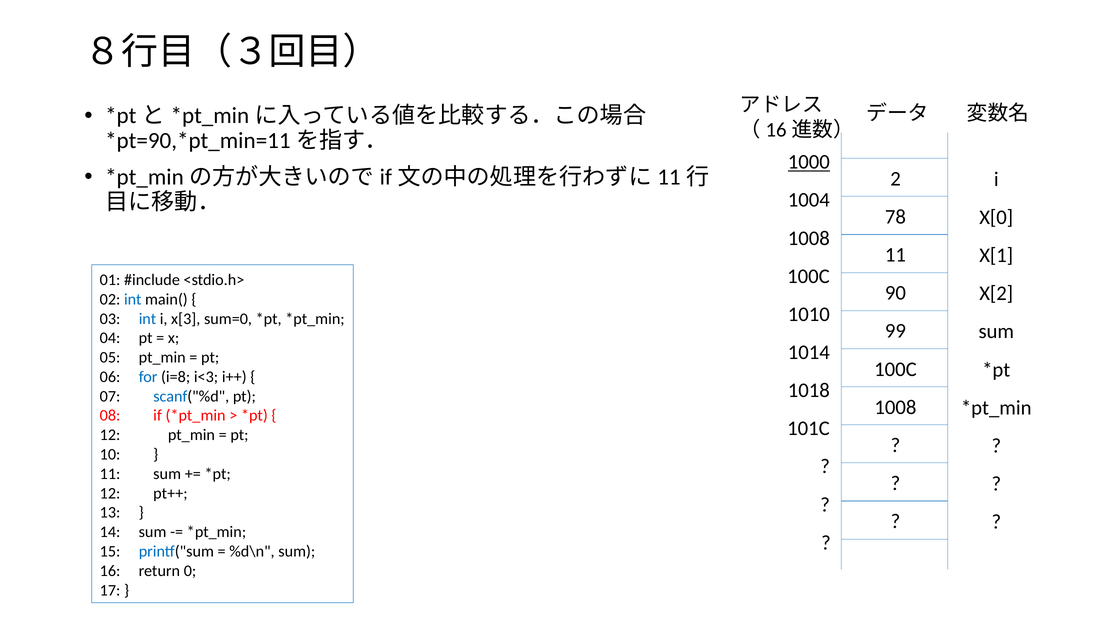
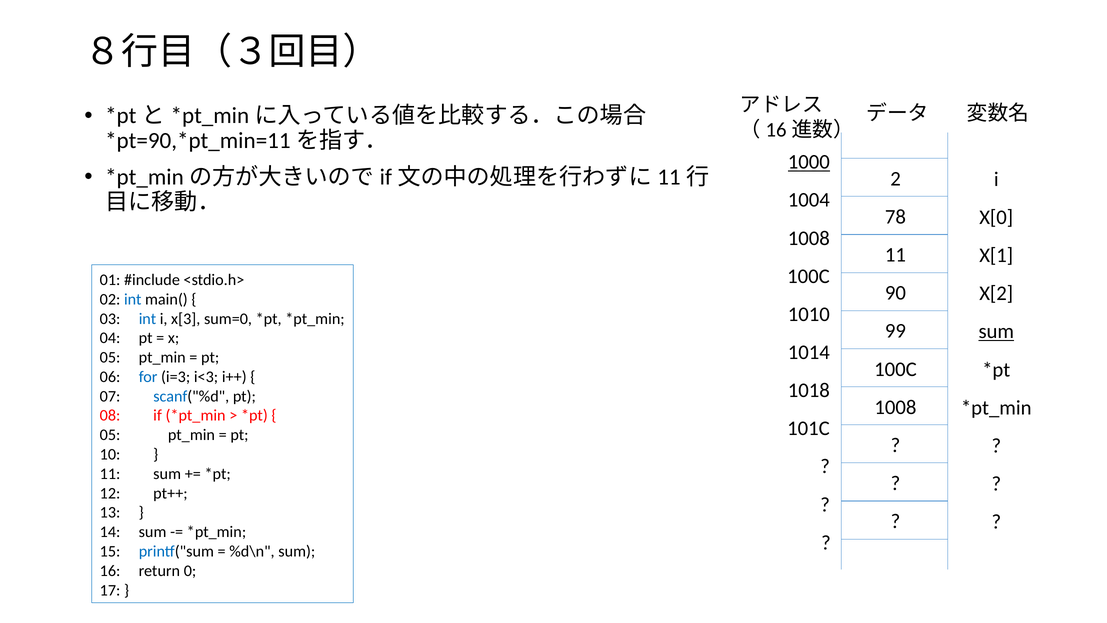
sum at (996, 331) underline: none -> present
i=8: i=8 -> i=3
12 at (110, 435): 12 -> 05
